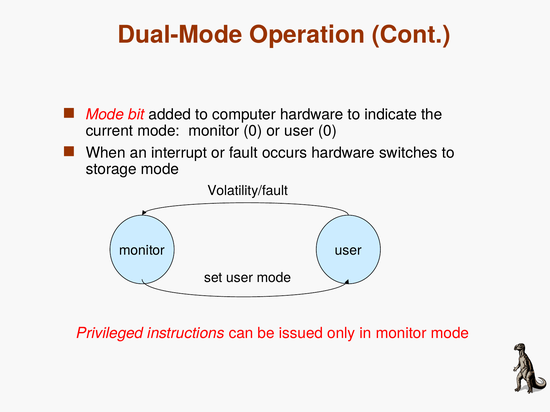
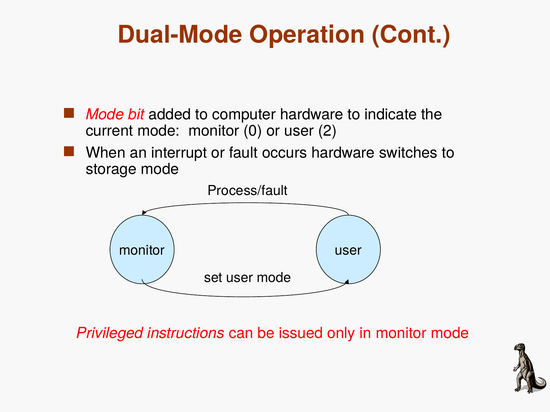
user 0: 0 -> 2
Volatility/fault: Volatility/fault -> Process/fault
